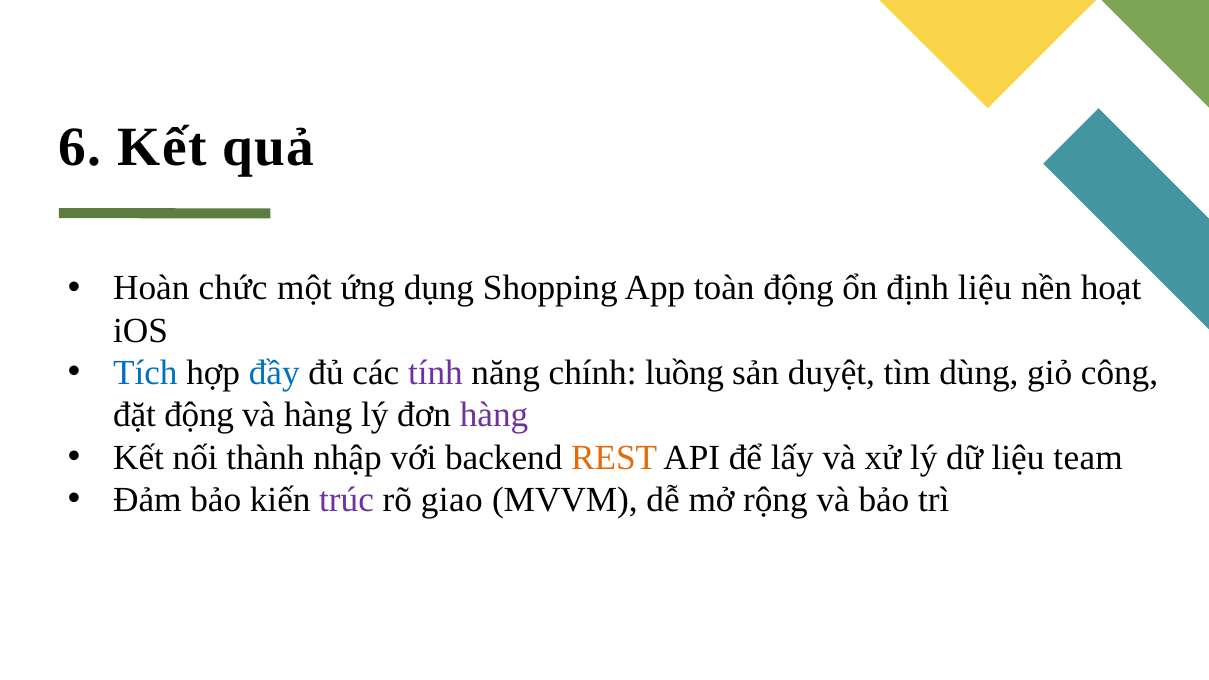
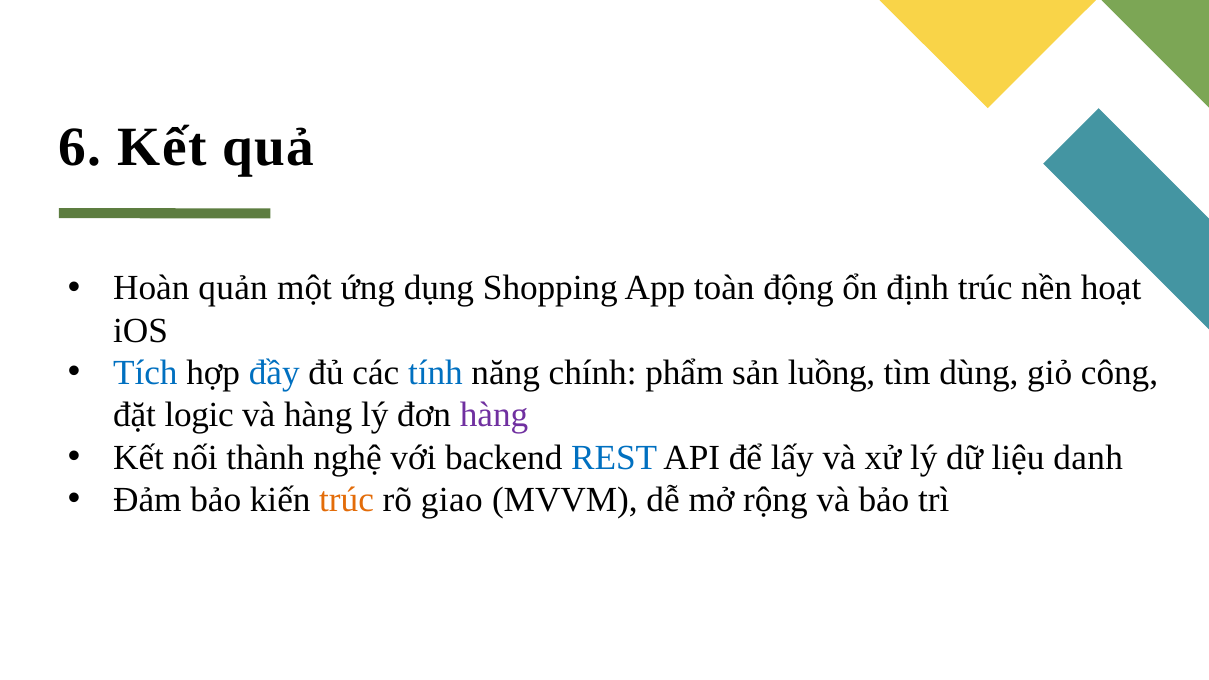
chức: chức -> quản
định liệu: liệu -> trúc
tính colour: purple -> blue
luồng: luồng -> phẩm
duyệt: duyệt -> luồng
đặt động: động -> logic
nhập: nhập -> nghệ
REST colour: orange -> blue
team: team -> danh
trúc at (347, 500) colour: purple -> orange
